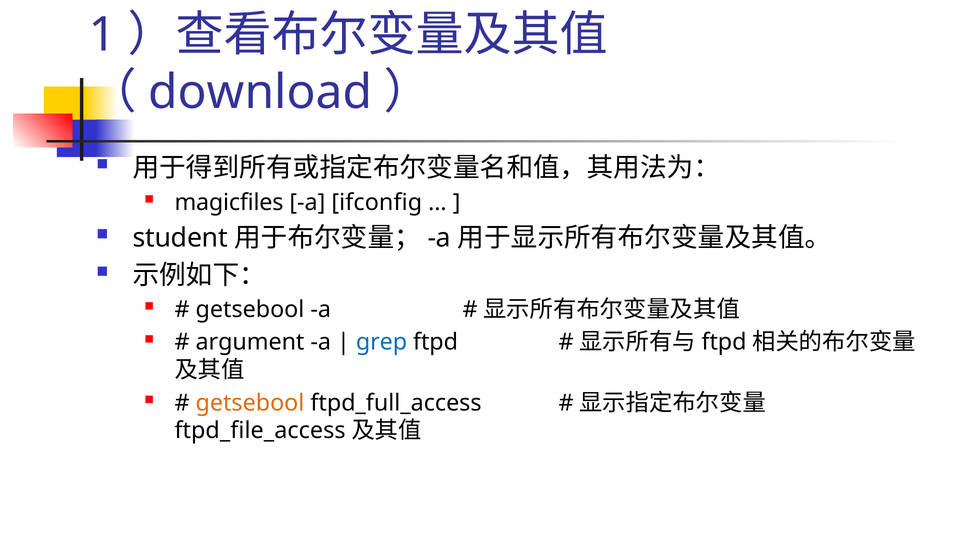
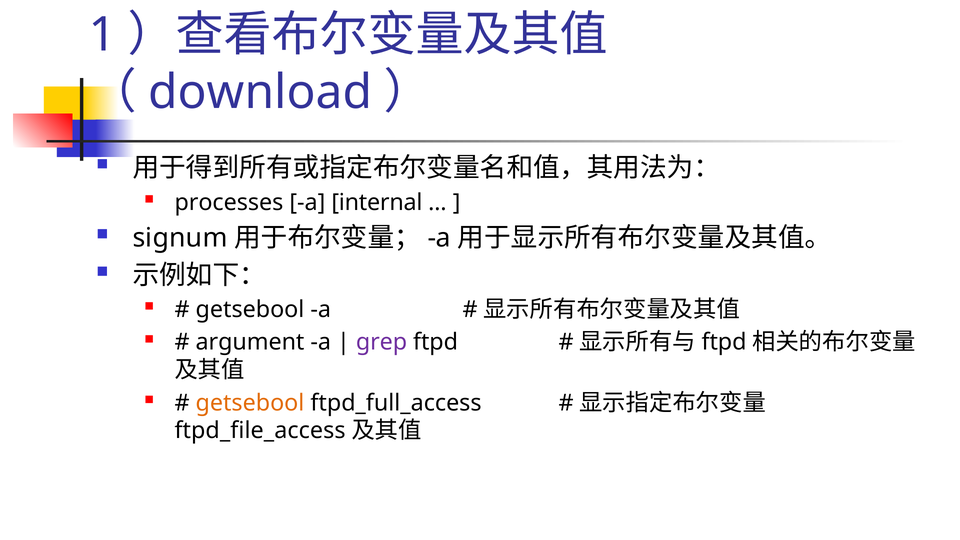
magicfiles: magicfiles -> processes
ifconfig: ifconfig -> internal
student: student -> signum
grep colour: blue -> purple
